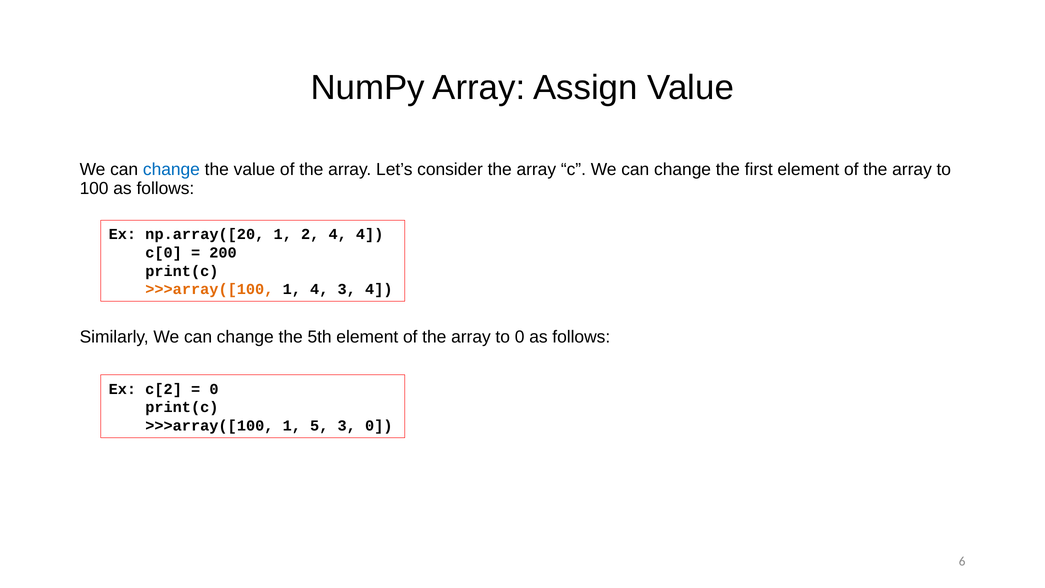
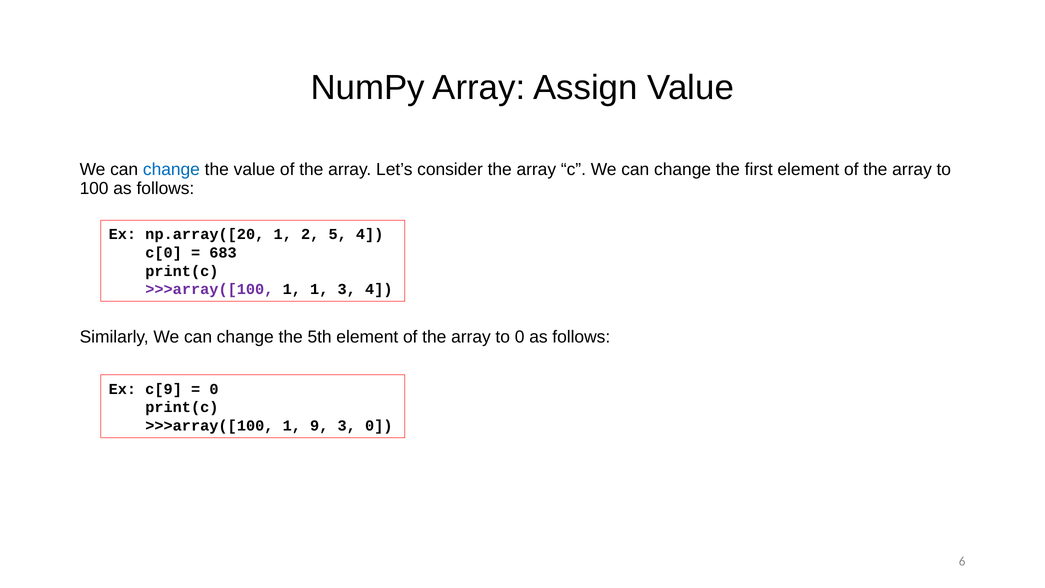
2 4: 4 -> 5
200: 200 -> 683
>>>array([100 at (209, 289) colour: orange -> purple
1 4: 4 -> 1
c[2: c[2 -> c[9
5: 5 -> 9
